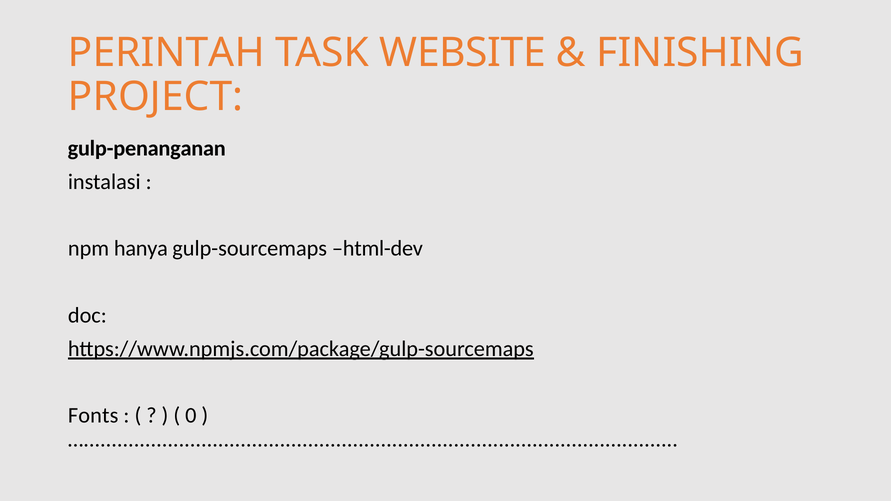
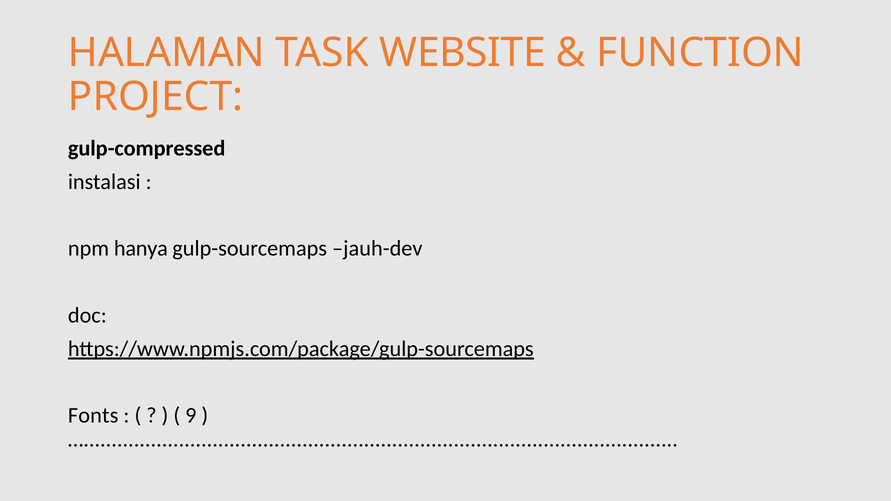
PERINTAH: PERINTAH -> HALAMAN
FINISHING: FINISHING -> FUNCTION
gulp-penanganan: gulp-penanganan -> gulp-compressed
html-dev: html-dev -> jauh-dev
0: 0 -> 9
